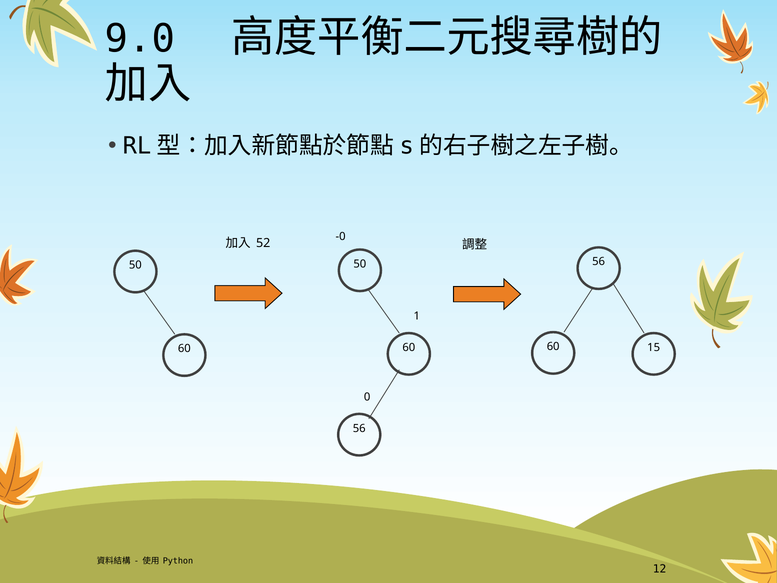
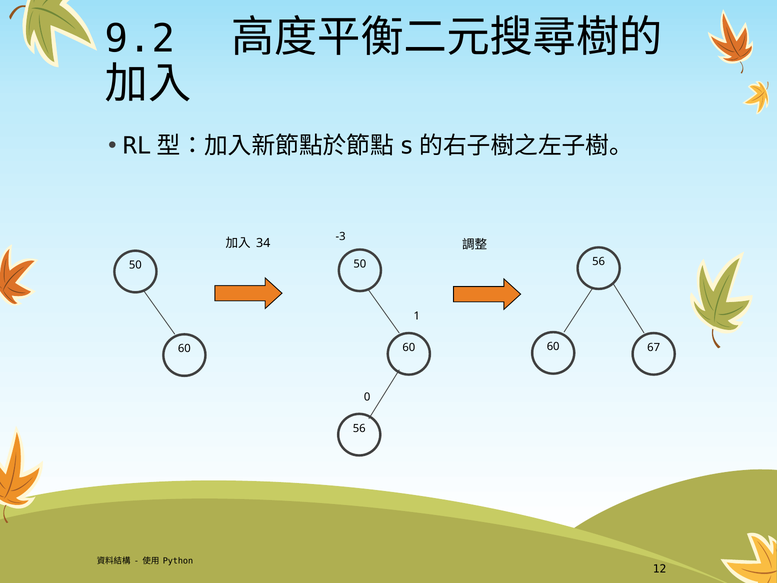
9.0: 9.0 -> 9.2
-0: -0 -> -3
52: 52 -> 34
15: 15 -> 67
